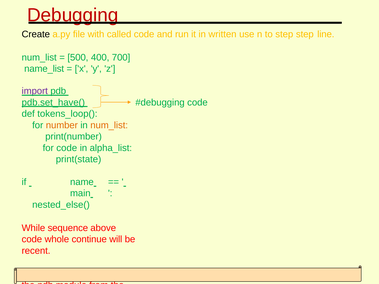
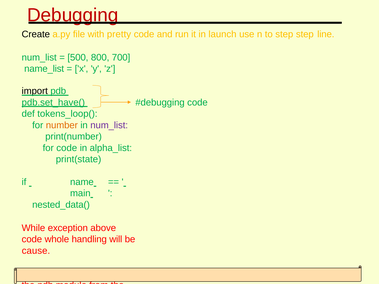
called: called -> pretty
written: written -> launch
400: 400 -> 800
import colour: purple -> black
num_list at (109, 125) colour: orange -> purple
nested_else(: nested_else( -> nested_data(
sequence: sequence -> exception
continue: continue -> handling
recent: recent -> cause
